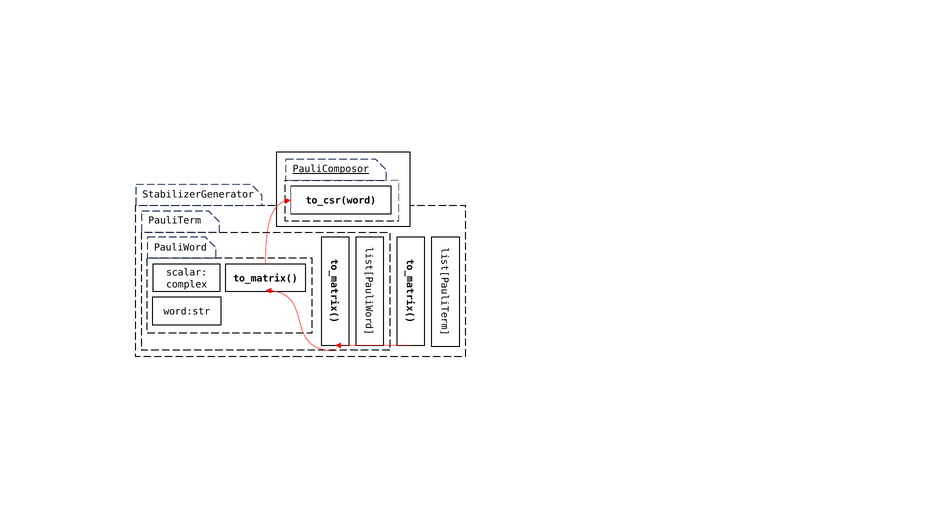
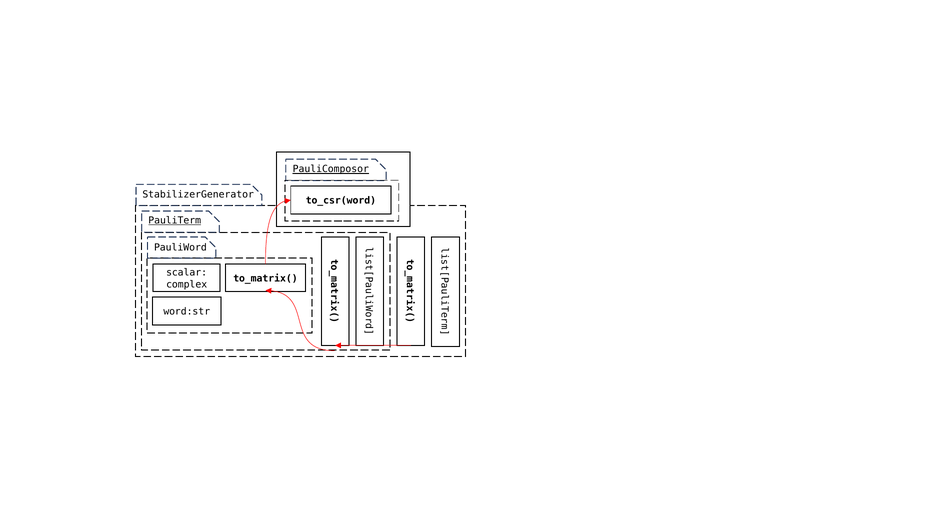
PauliTerm underline: none -> present
